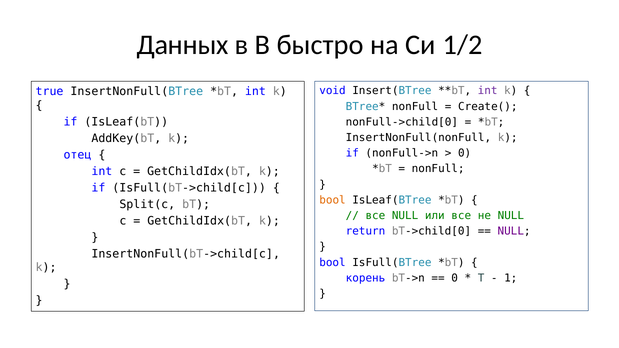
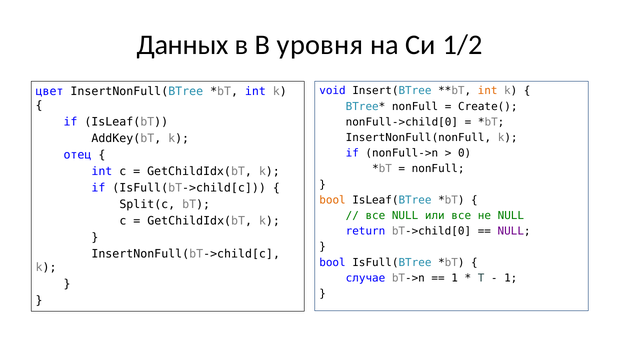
быстро: быстро -> уровня
int at (488, 91) colour: purple -> orange
true: true -> цвет
корень: корень -> случае
0 at (455, 278): 0 -> 1
